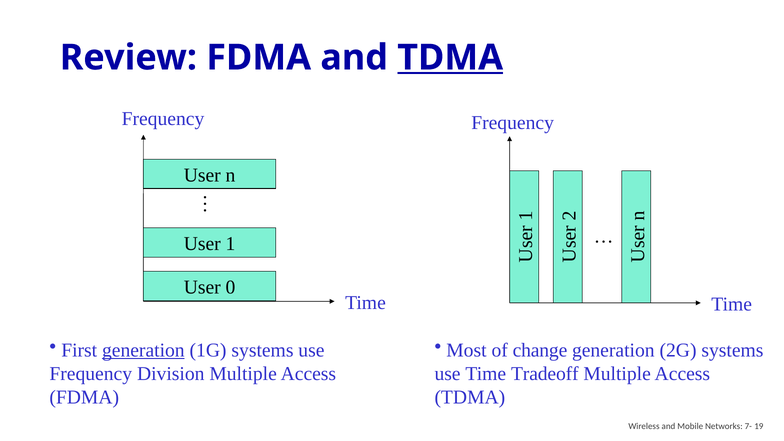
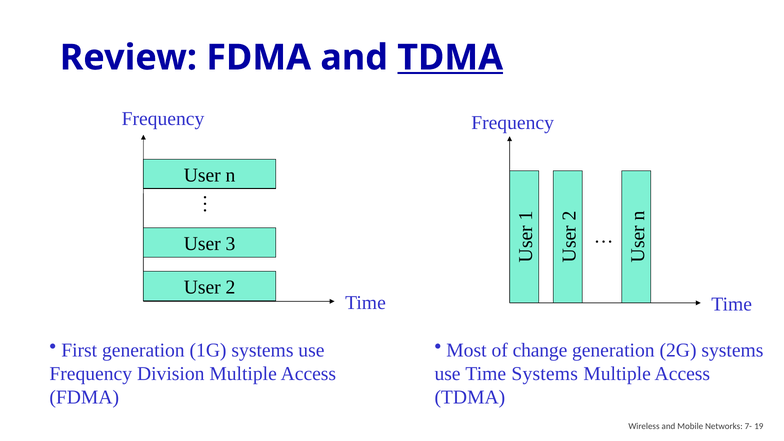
User 1: 1 -> 3
User 0: 0 -> 2
generation at (143, 350) underline: present -> none
Time Tradeoff: Tradeoff -> Systems
